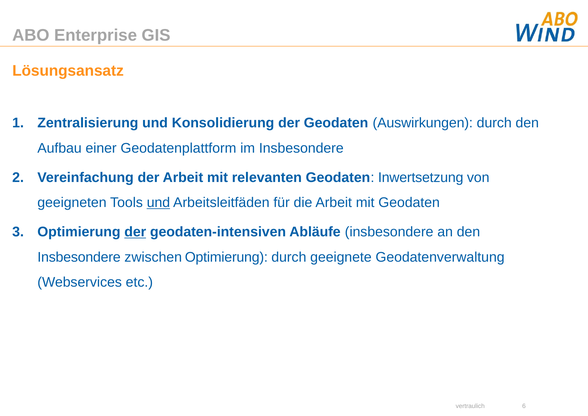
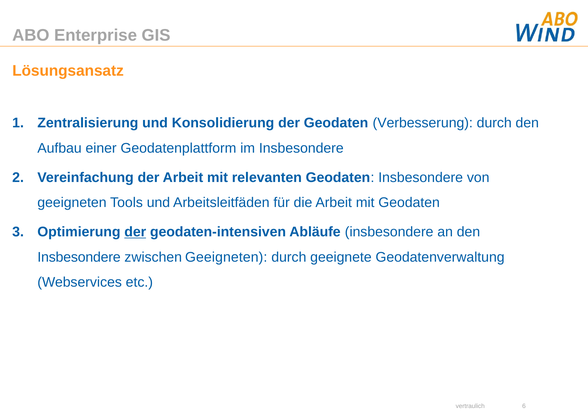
Auswirkungen: Auswirkungen -> Verbesserung
Geodaten Inwertsetzung: Inwertsetzung -> Insbesondere
und at (158, 203) underline: present -> none
zwischen Optimierung: Optimierung -> Geeigneten
